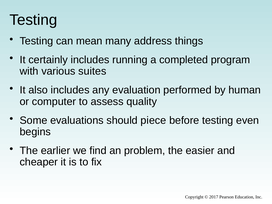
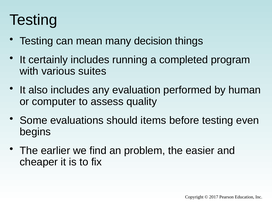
address: address -> decision
piece: piece -> items
